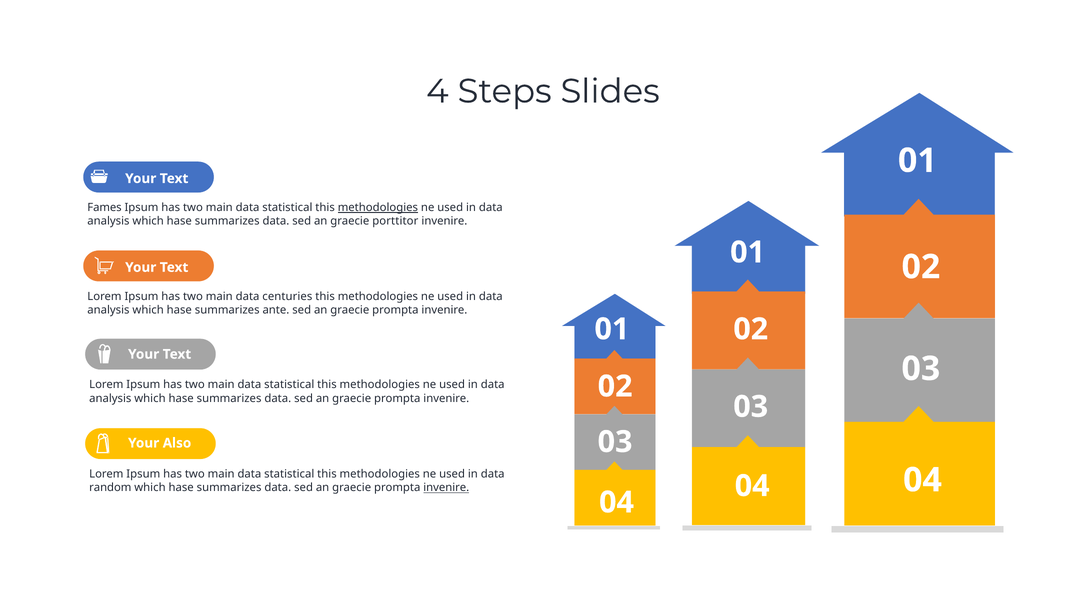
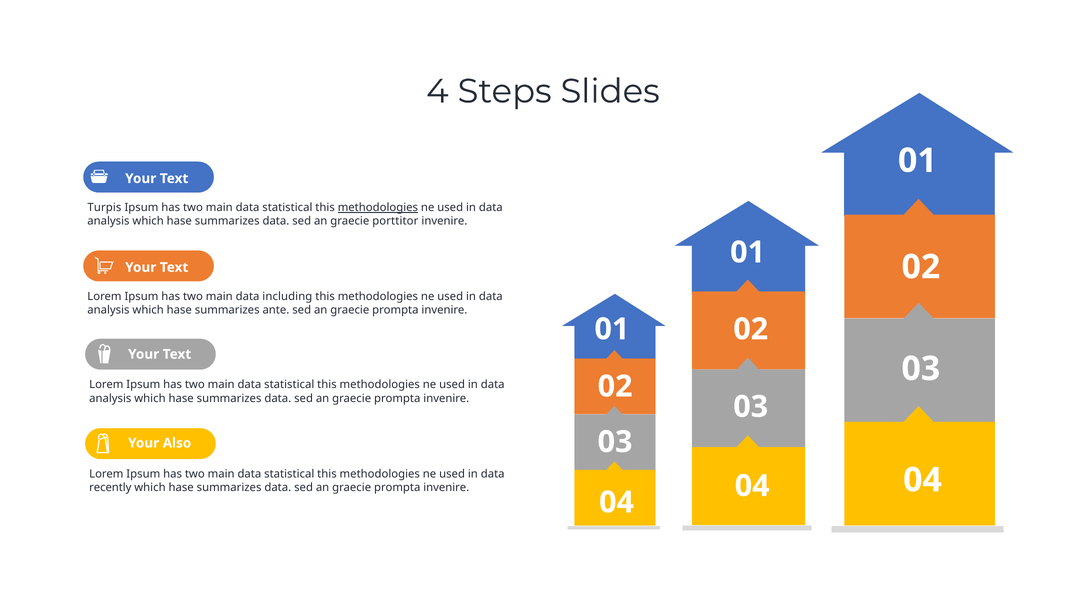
Fames: Fames -> Turpis
centuries: centuries -> including
random: random -> recently
invenire at (446, 488) underline: present -> none
